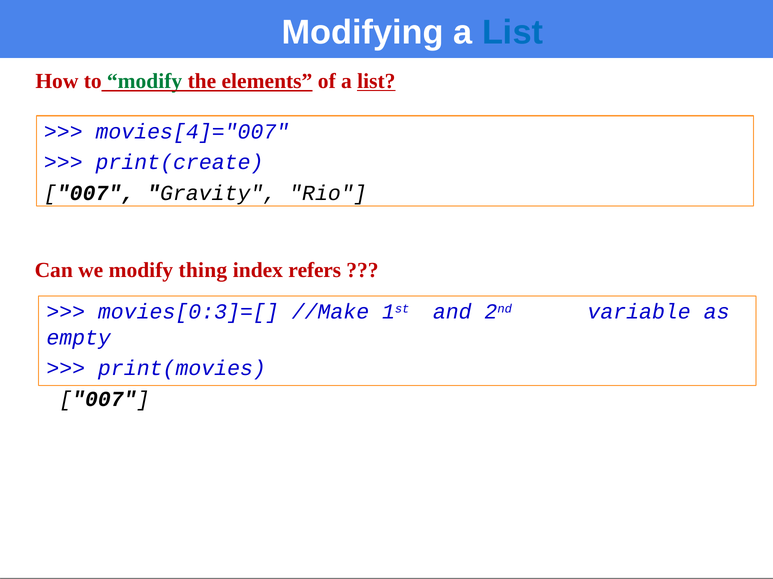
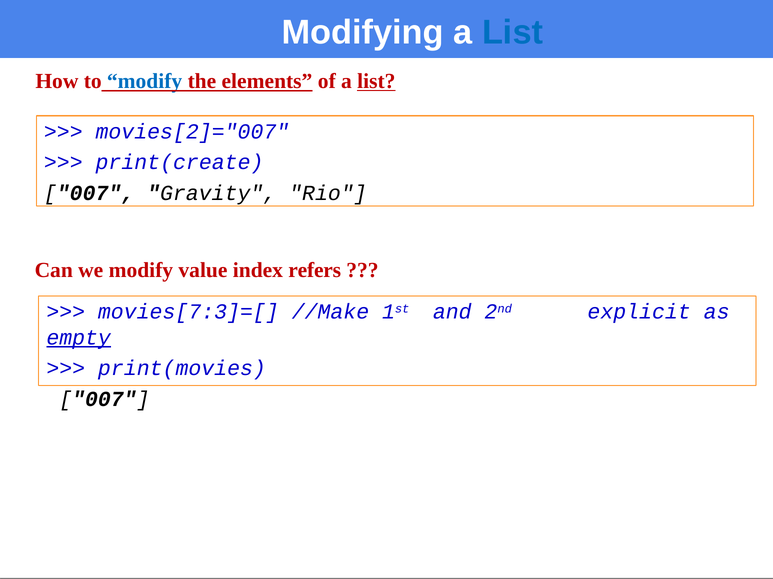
modify at (145, 81) colour: green -> blue
movies[4]="007: movies[4]="007 -> movies[2]="007
thing: thing -> value
movies[0:3]=[: movies[0:3]=[ -> movies[7:3]=[
variable: variable -> explicit
empty underline: none -> present
